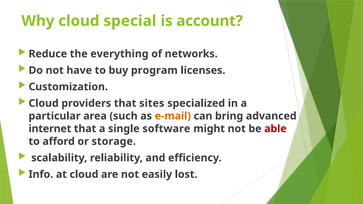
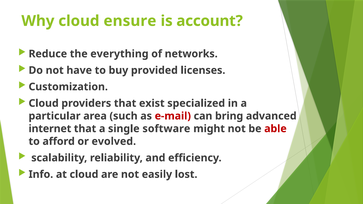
special: special -> ensure
program: program -> provided
sites: sites -> exist
e-mail colour: orange -> red
storage: storage -> evolved
